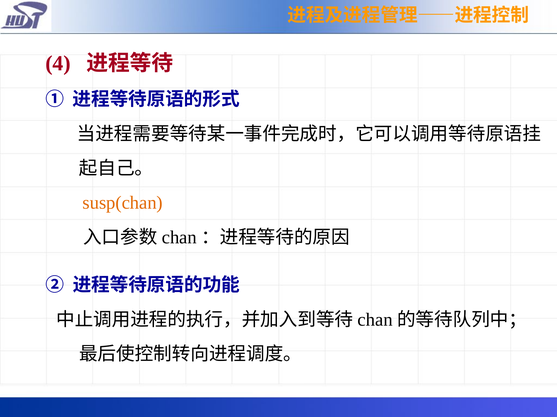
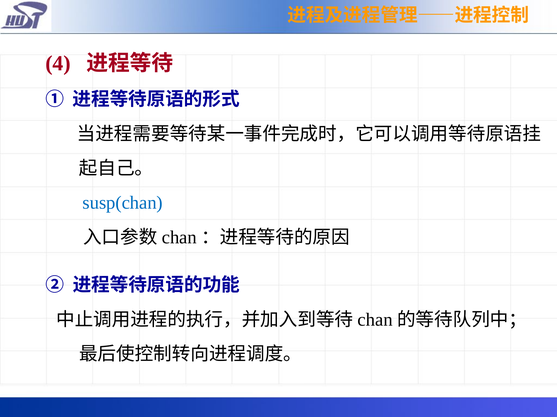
susp(chan colour: orange -> blue
